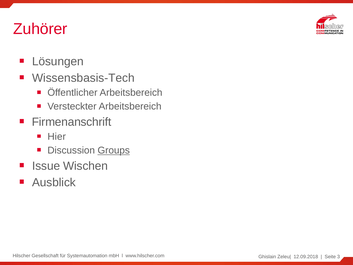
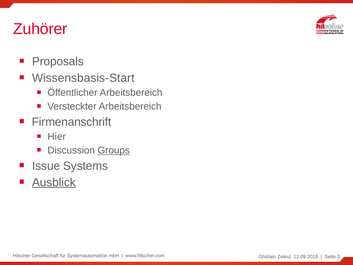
Lösungen: Lösungen -> Proposals
Wissensbasis-Tech: Wissensbasis-Tech -> Wissensbasis-Start
Wischen: Wischen -> Systems
Ausblick underline: none -> present
